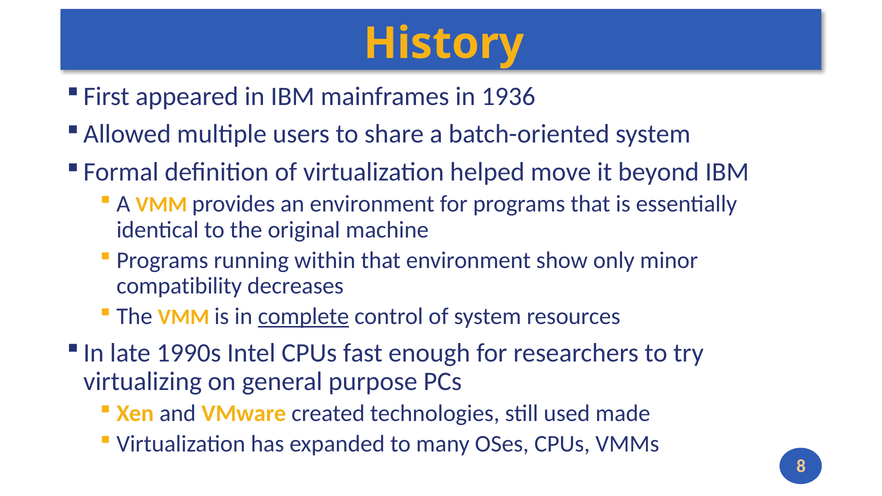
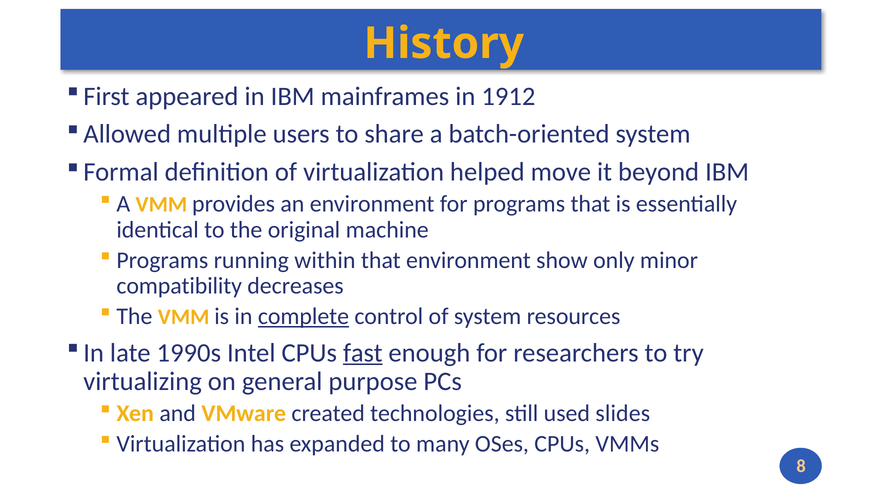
1936: 1936 -> 1912
fast underline: none -> present
made: made -> slides
